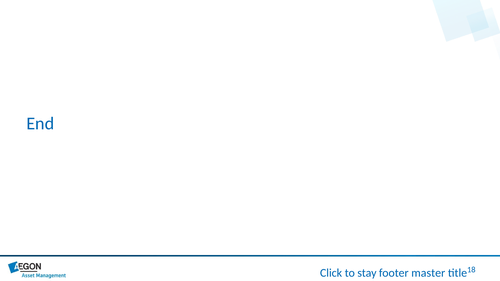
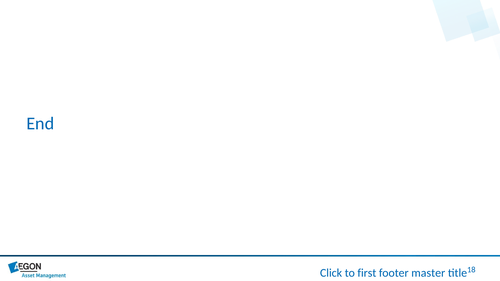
stay: stay -> first
